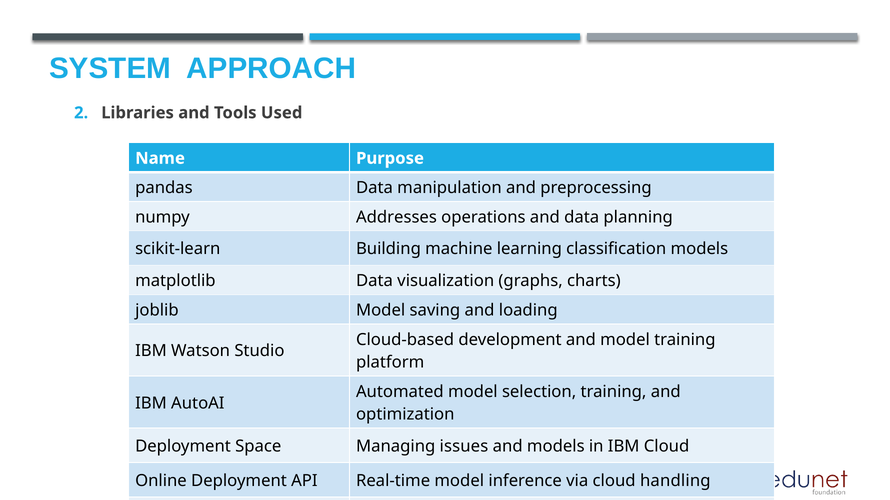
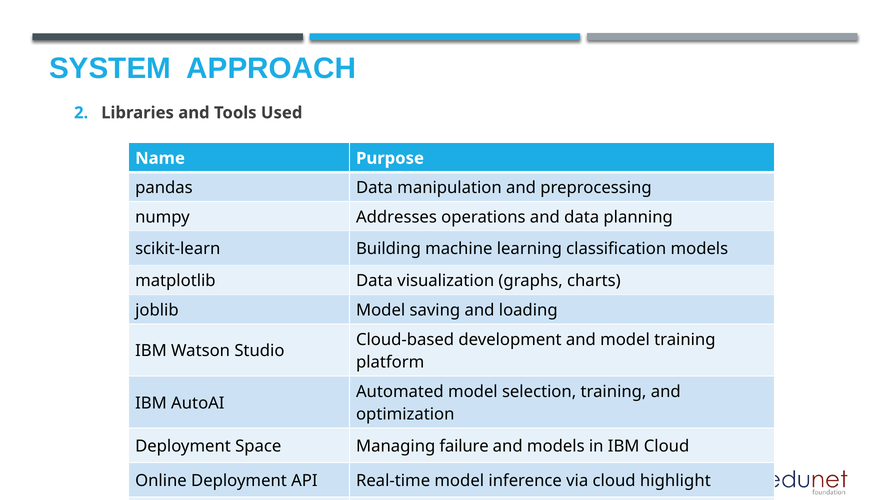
issues: issues -> failure
handling: handling -> highlight
